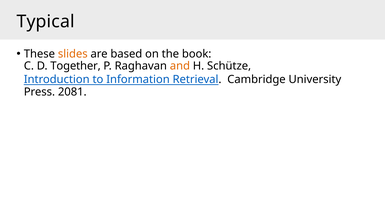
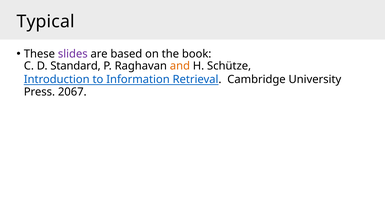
slides colour: orange -> purple
Together: Together -> Standard
2081: 2081 -> 2067
